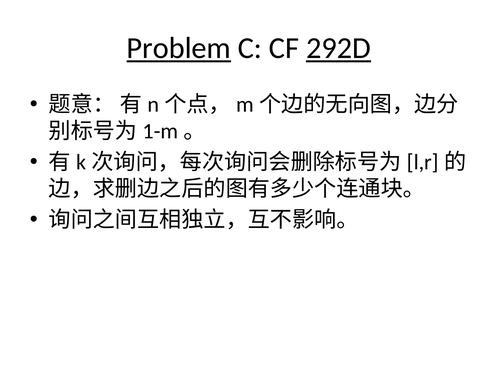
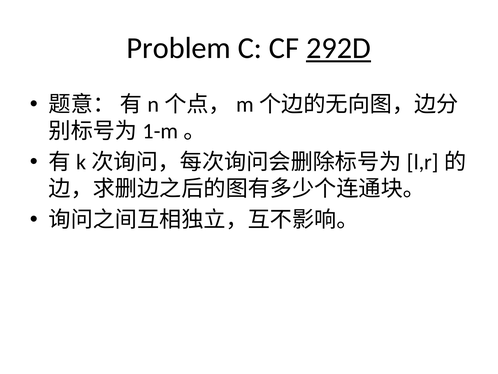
Problem underline: present -> none
